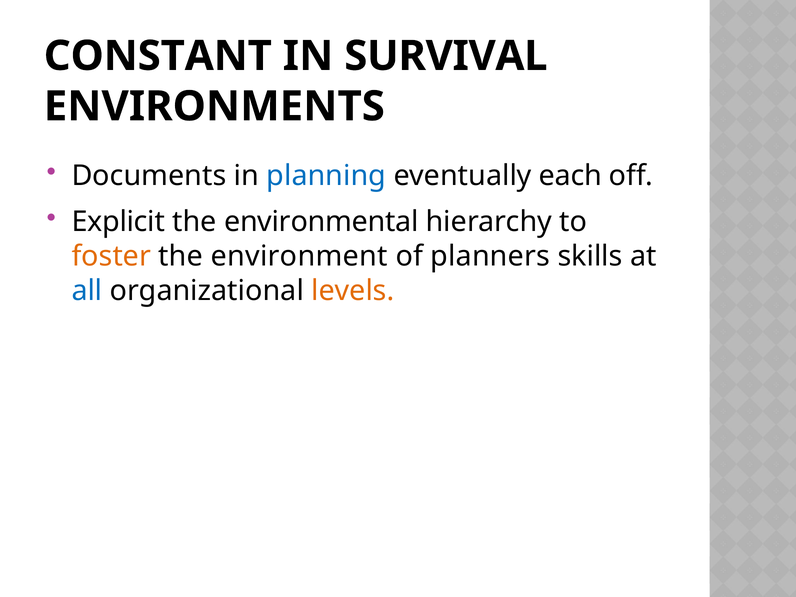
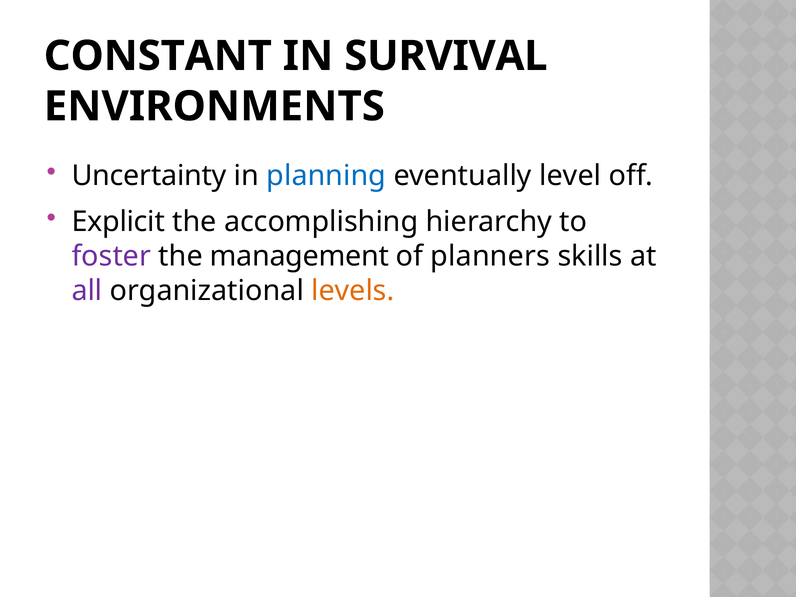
Documents: Documents -> Uncertainty
each: each -> level
environmental: environmental -> accomplishing
foster colour: orange -> purple
environment: environment -> management
all colour: blue -> purple
